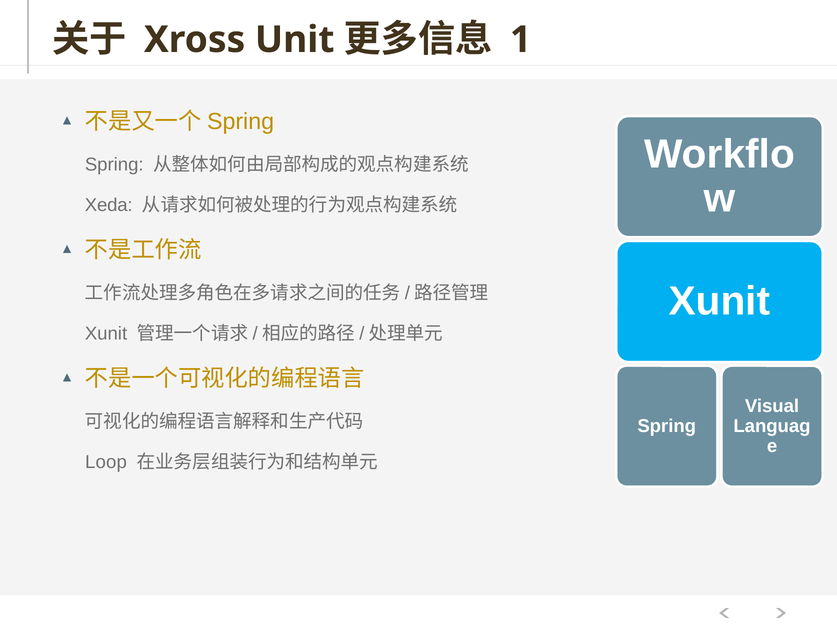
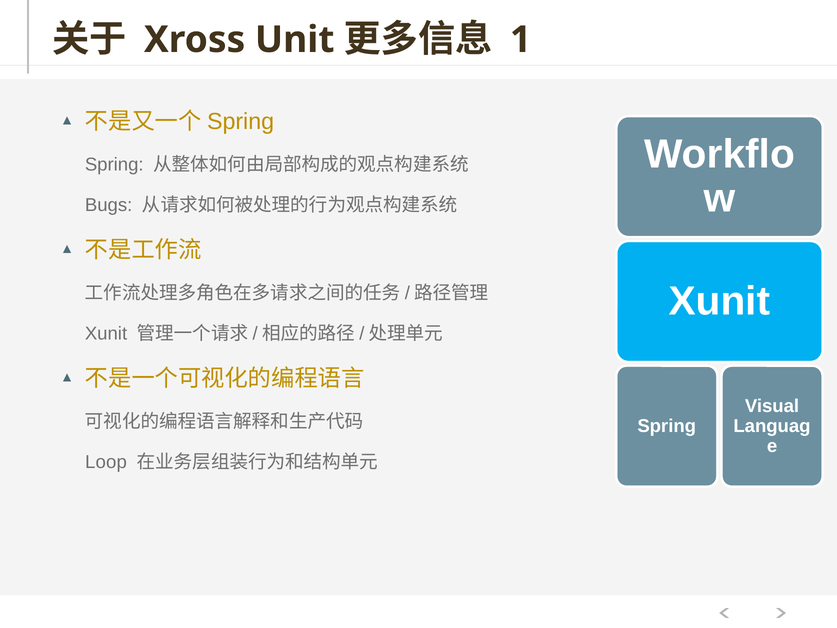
Xeda: Xeda -> Bugs
